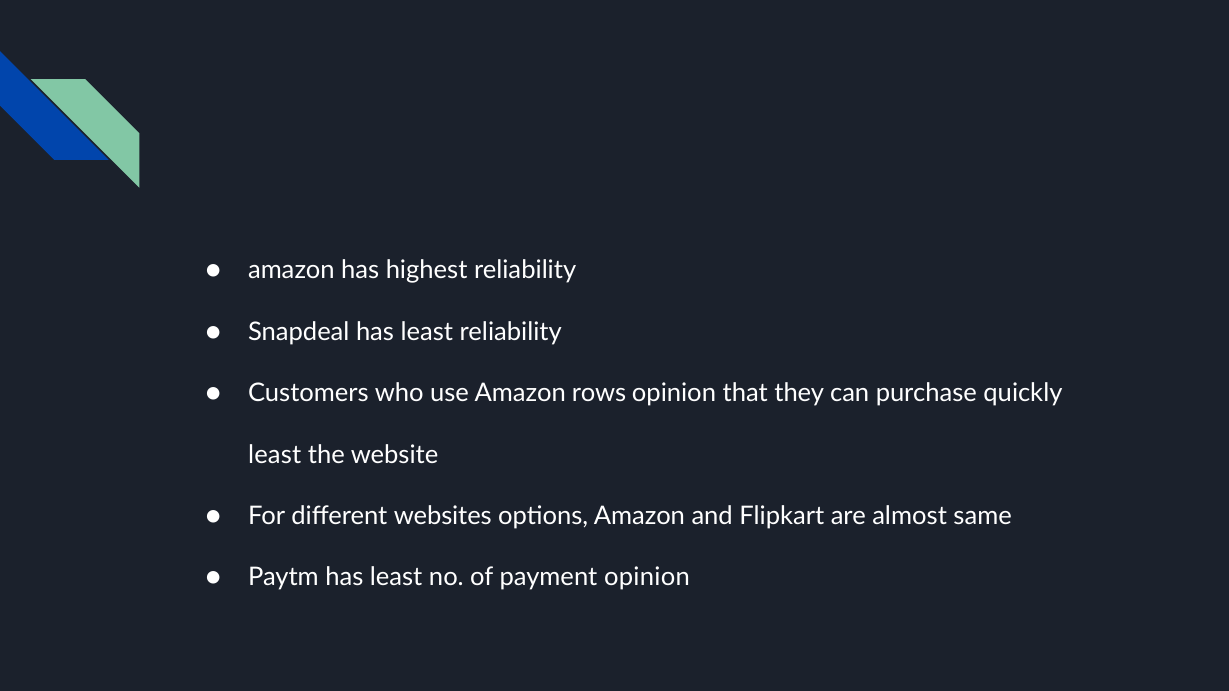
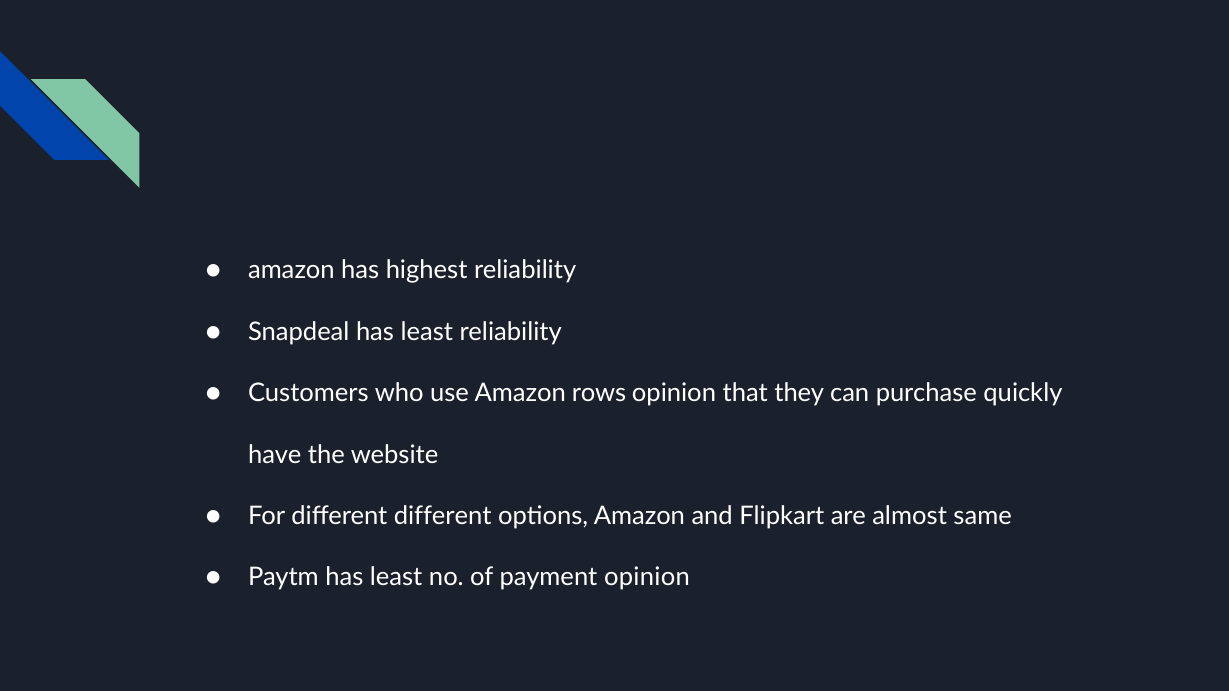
least at (275, 455): least -> have
different websites: websites -> different
